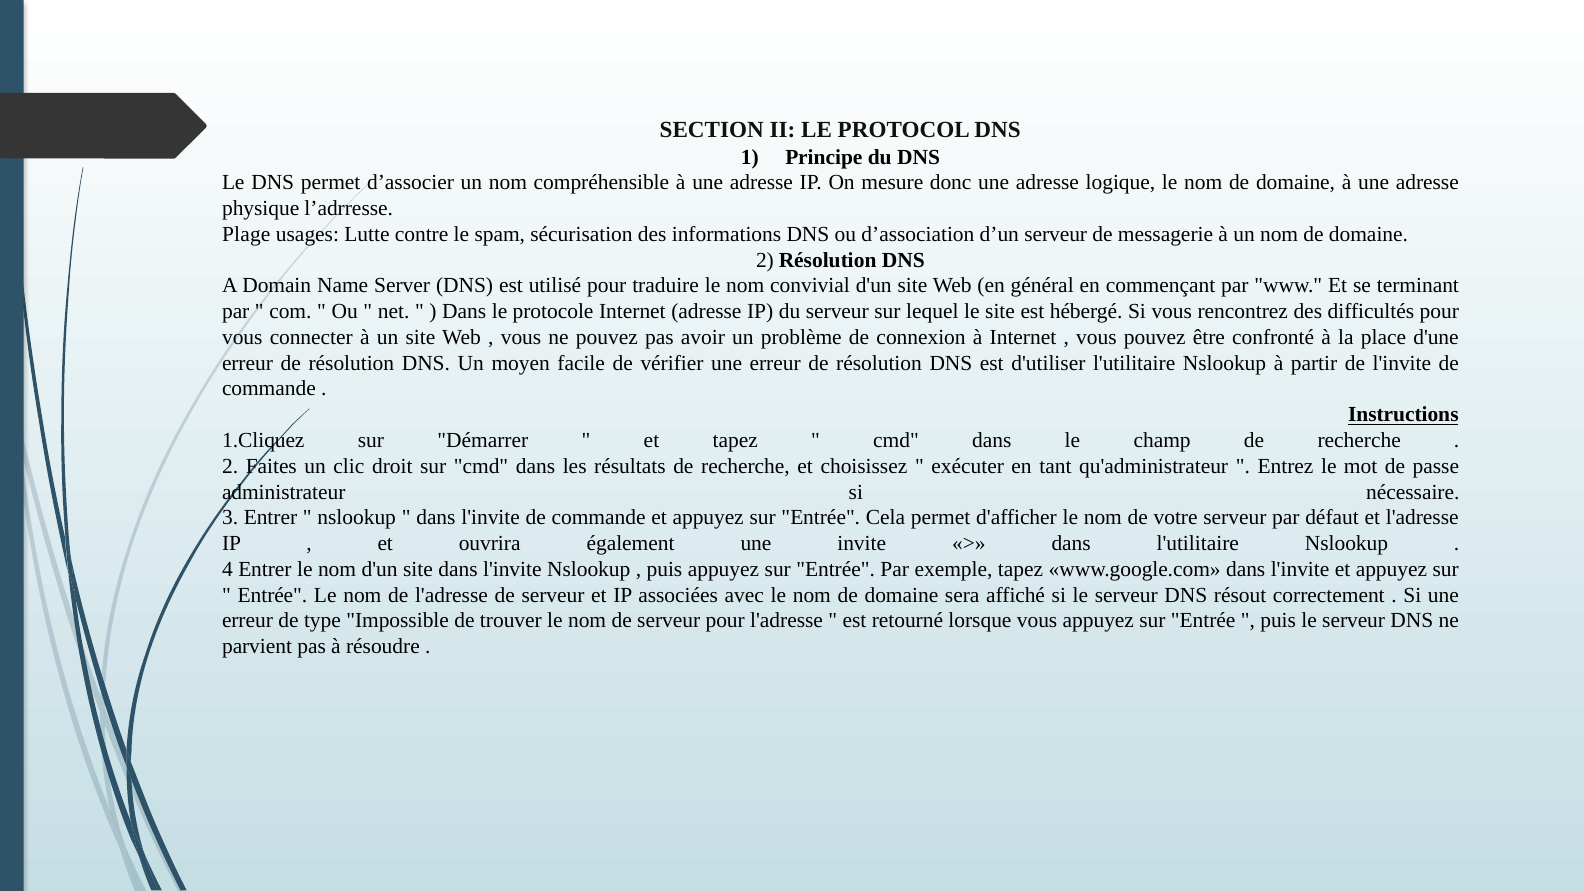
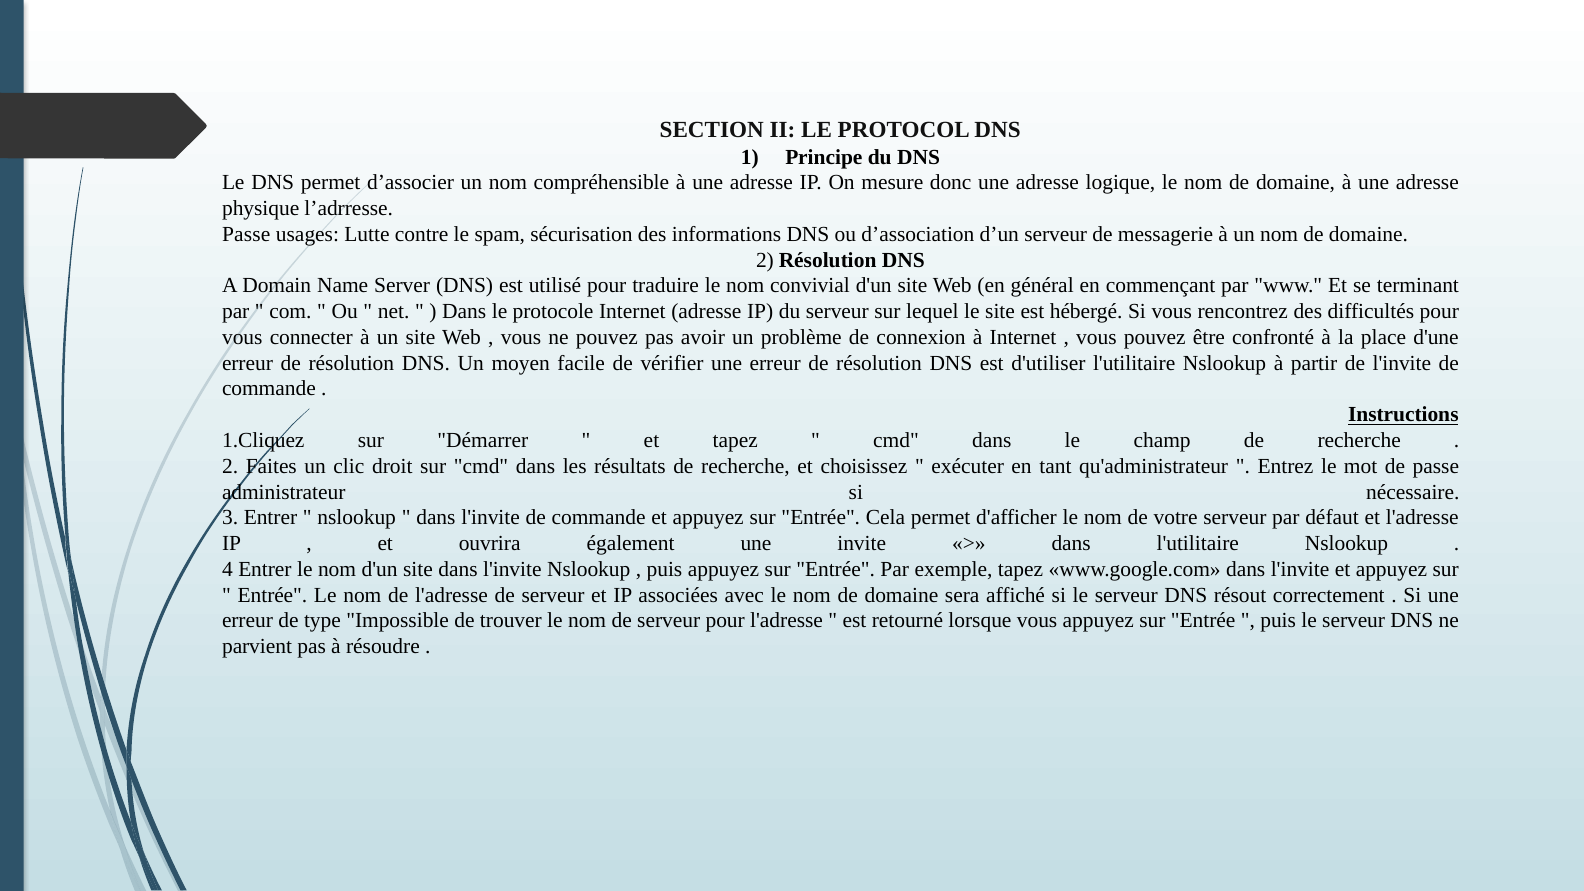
Plage at (246, 234): Plage -> Passe
